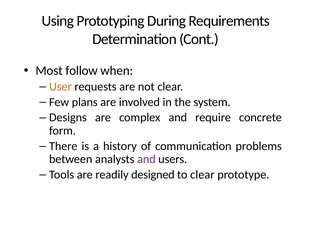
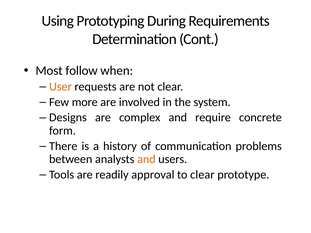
plans: plans -> more
and at (146, 159) colour: purple -> orange
designed: designed -> approval
